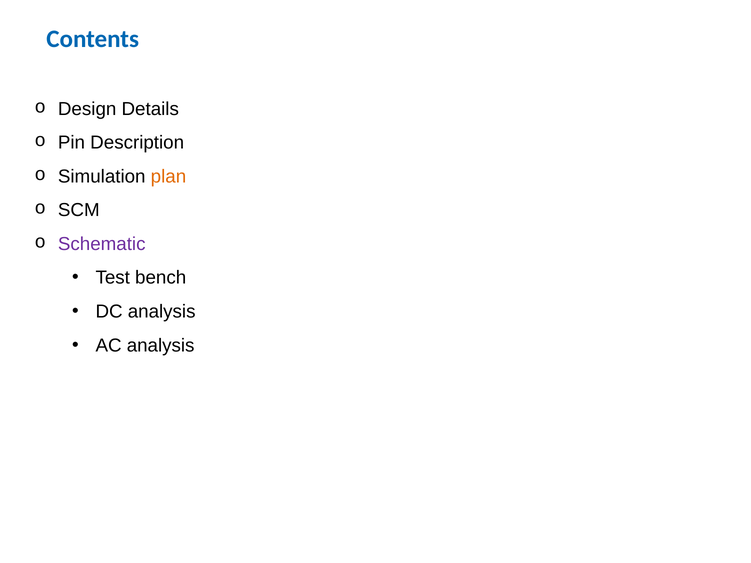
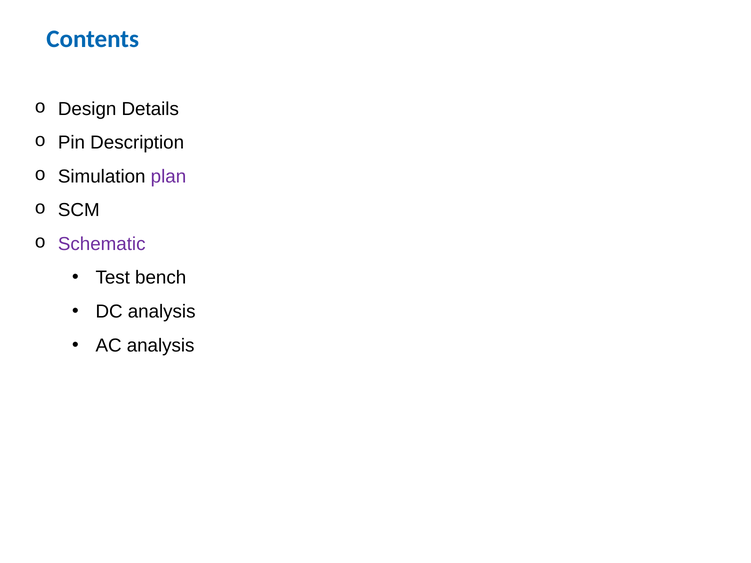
plan colour: orange -> purple
